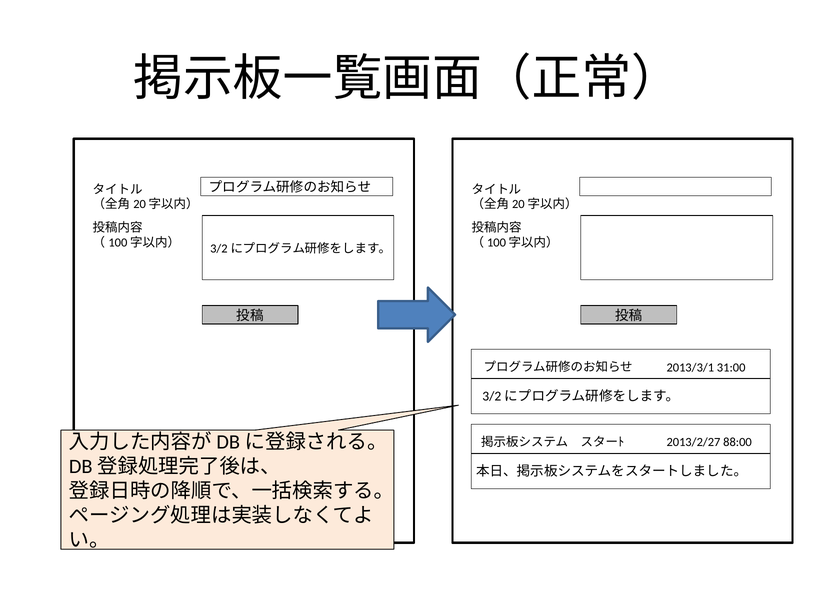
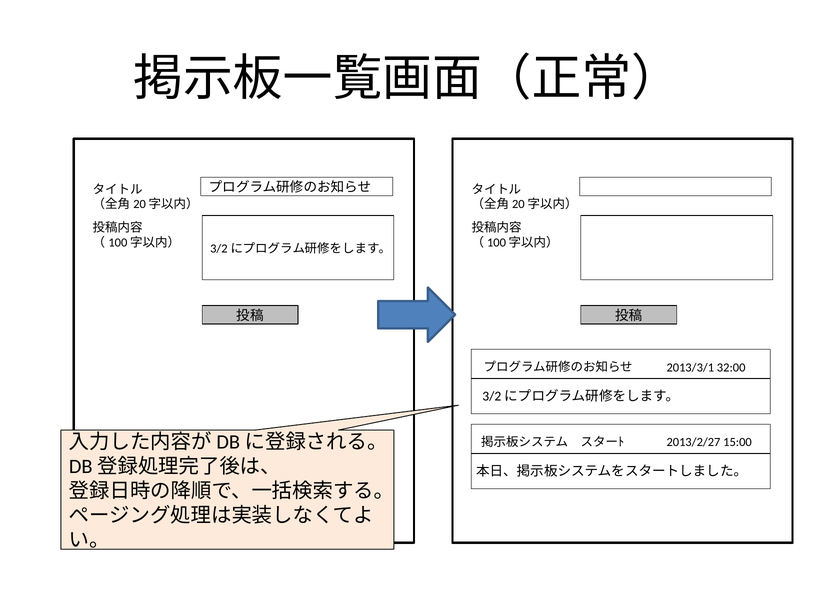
31:00: 31:00 -> 32:00
88:00: 88:00 -> 15:00
